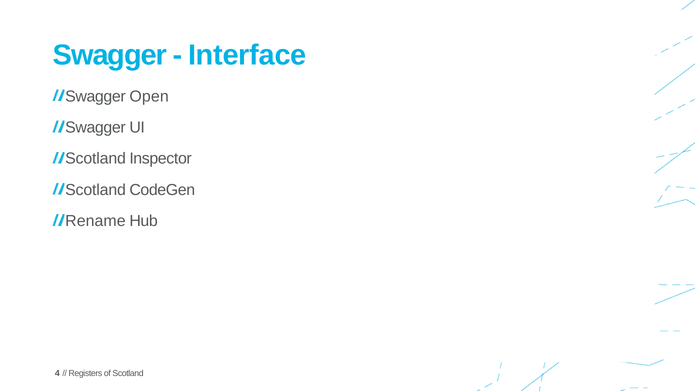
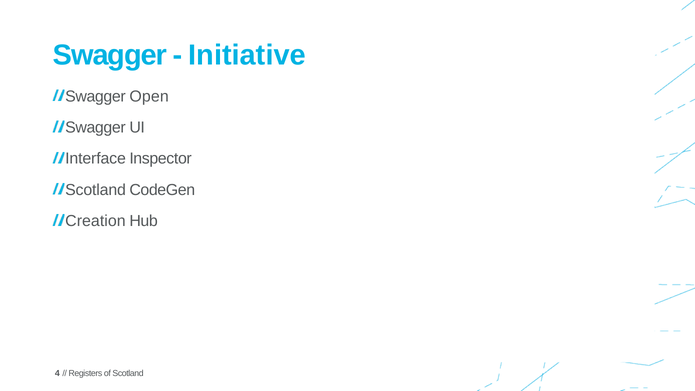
Interface: Interface -> Initiative
Scotland at (96, 159): Scotland -> Interface
Rename: Rename -> Creation
